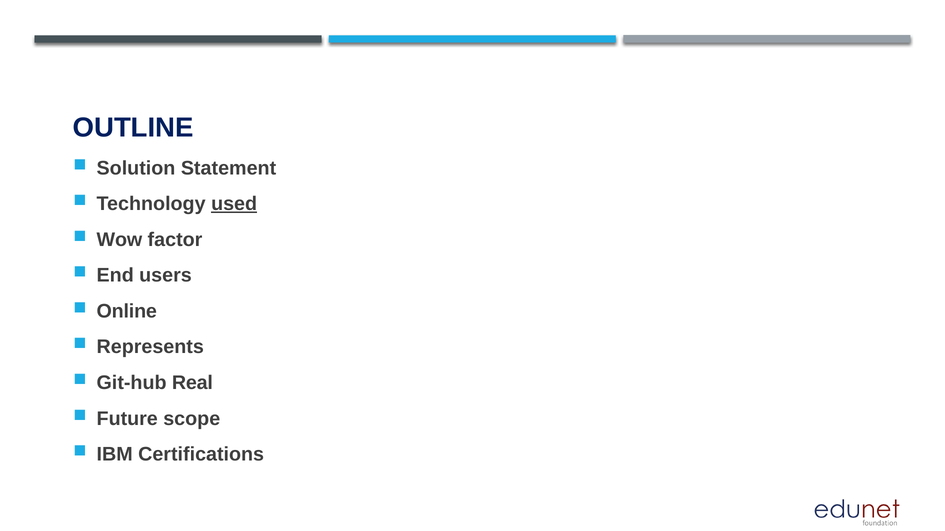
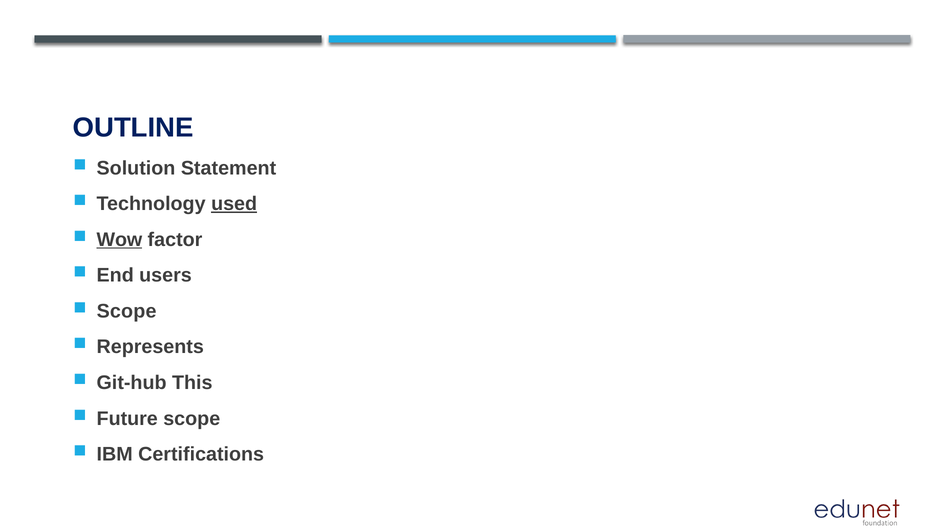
Wow underline: none -> present
Online at (127, 312): Online -> Scope
Real: Real -> This
